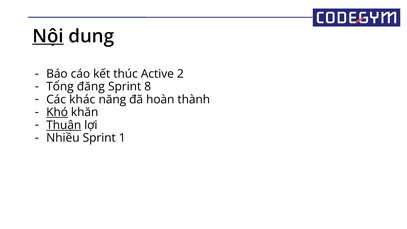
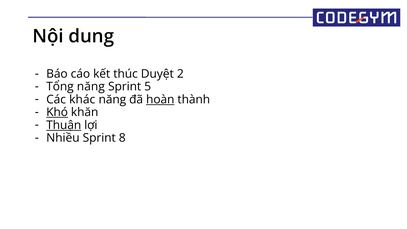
Nội underline: present -> none
Active: Active -> Duyệt
Tổng đăng: đăng -> năng
8: 8 -> 5
hoàn underline: none -> present
1: 1 -> 8
